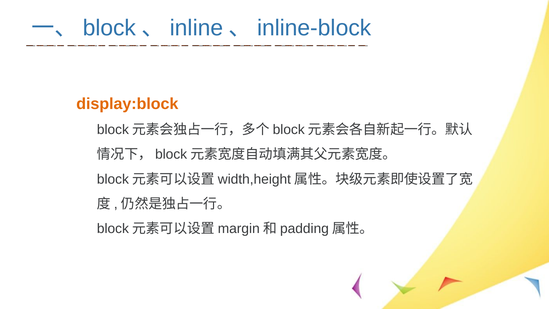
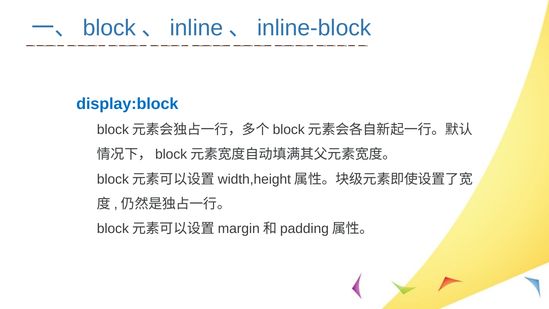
display:block colour: orange -> blue
